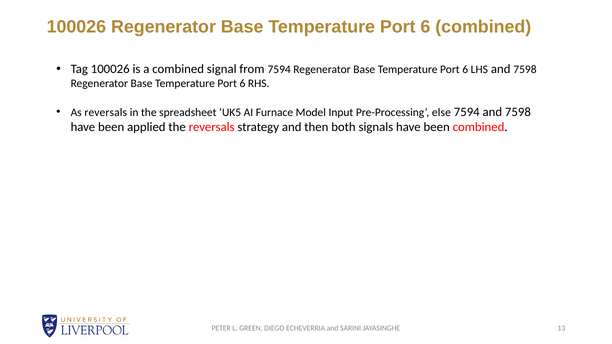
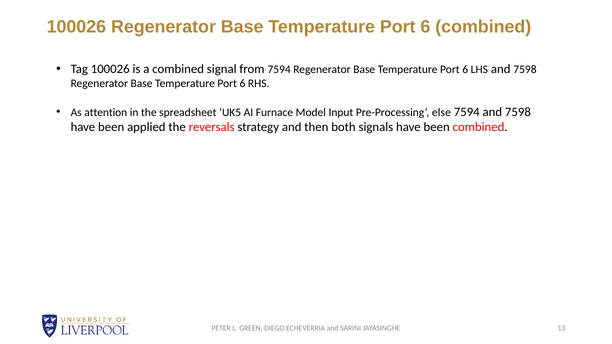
As reversals: reversals -> attention
